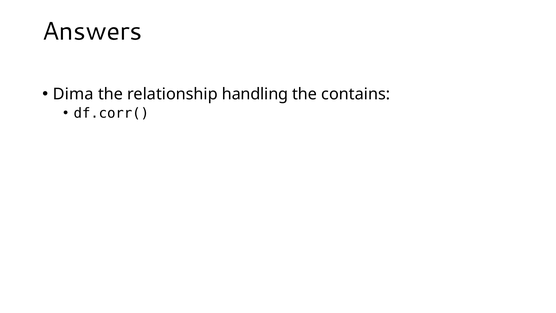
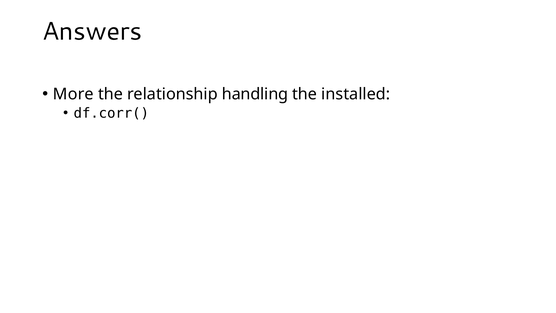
Dima: Dima -> More
contains: contains -> installed
